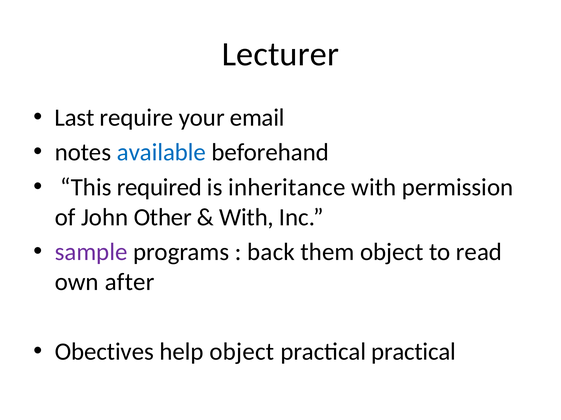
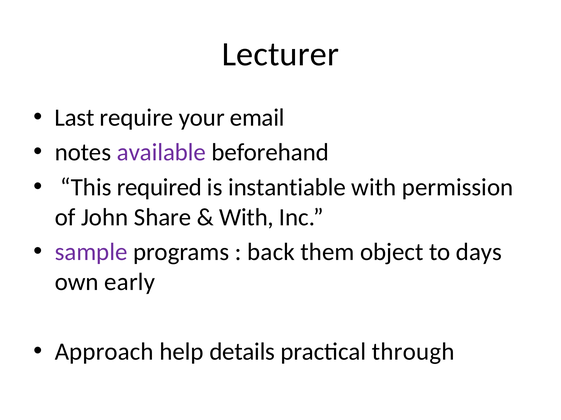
available colour: blue -> purple
inheritance: inheritance -> instantiable
Other: Other -> Share
read: read -> days
after: after -> early
Obectives: Obectives -> Approach
help object: object -> details
practical practical: practical -> through
